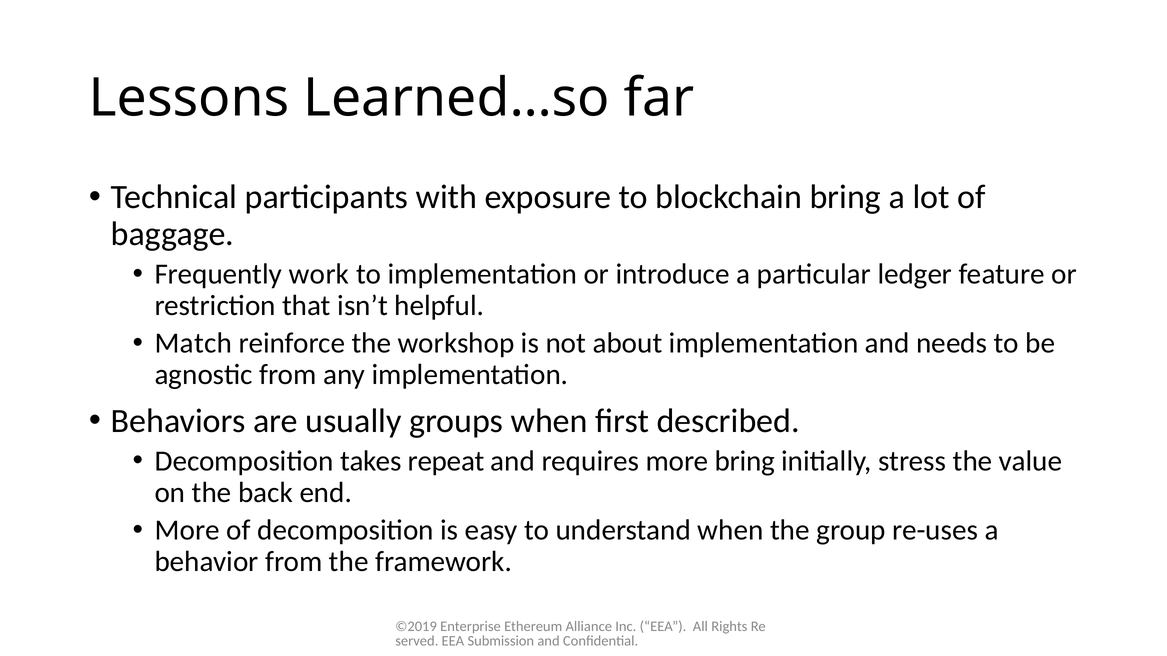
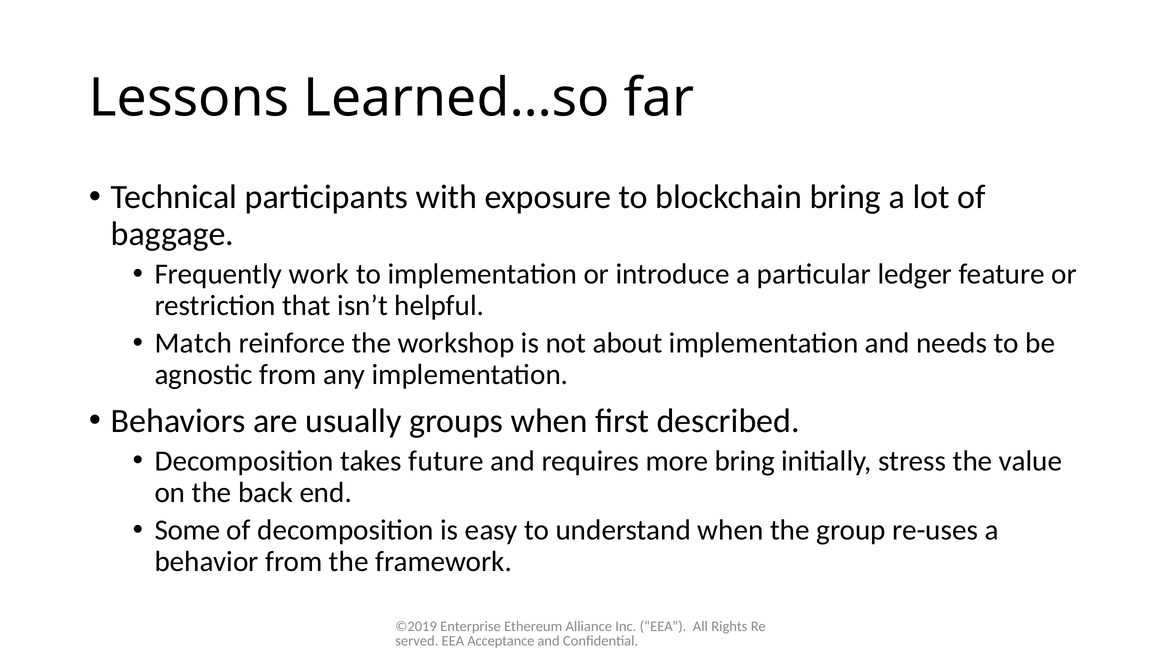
repeat: repeat -> future
More at (187, 530): More -> Some
Submission: Submission -> Acceptance
